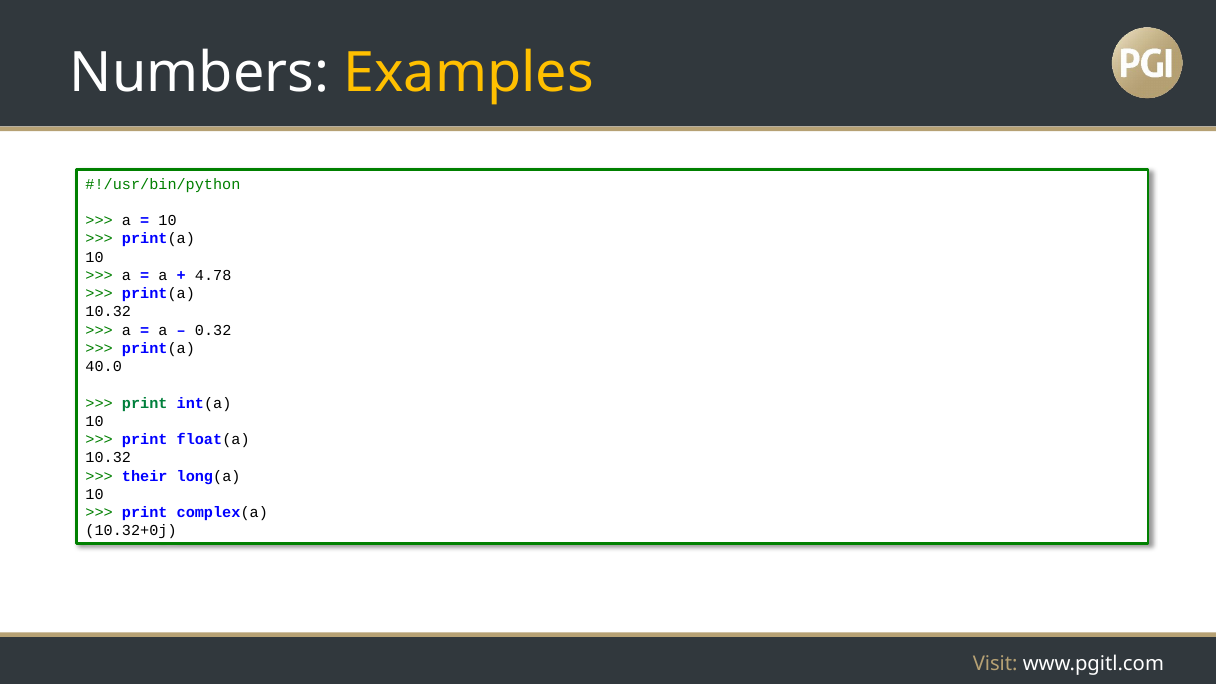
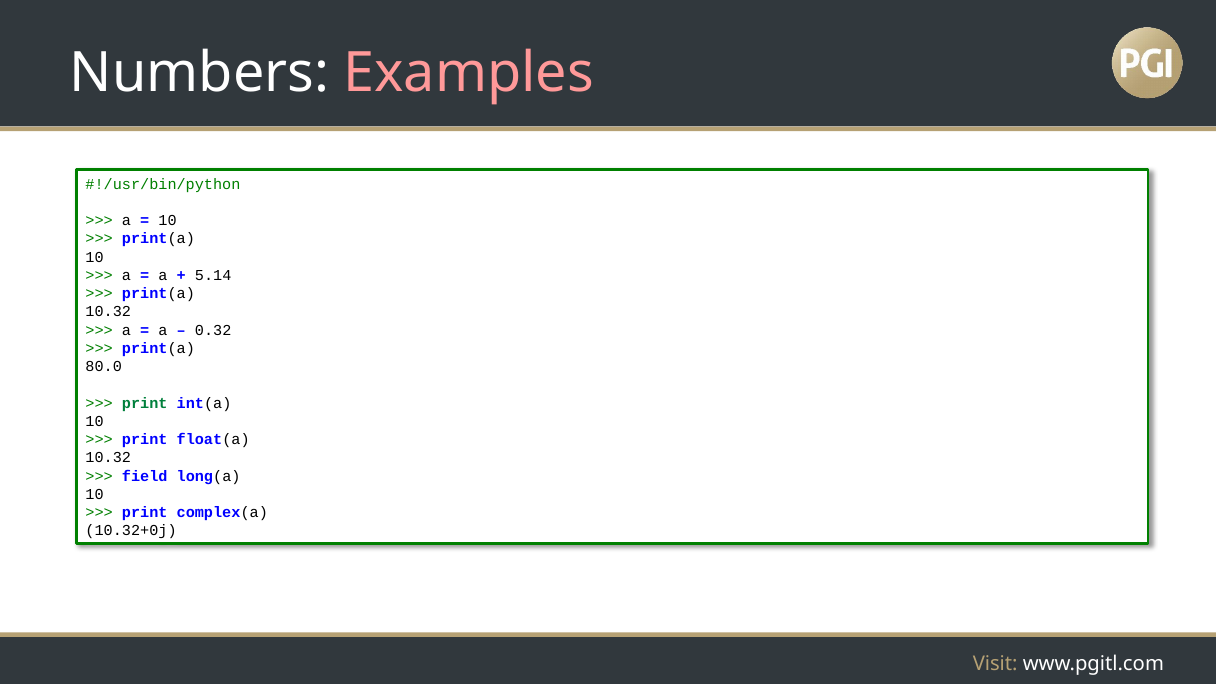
Examples colour: yellow -> pink
4.78: 4.78 -> 5.14
40.0: 40.0 -> 80.0
their: their -> field
